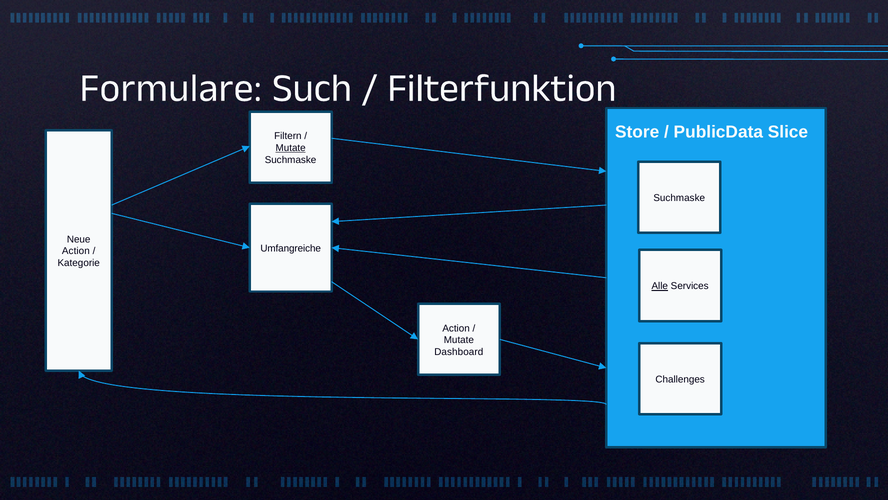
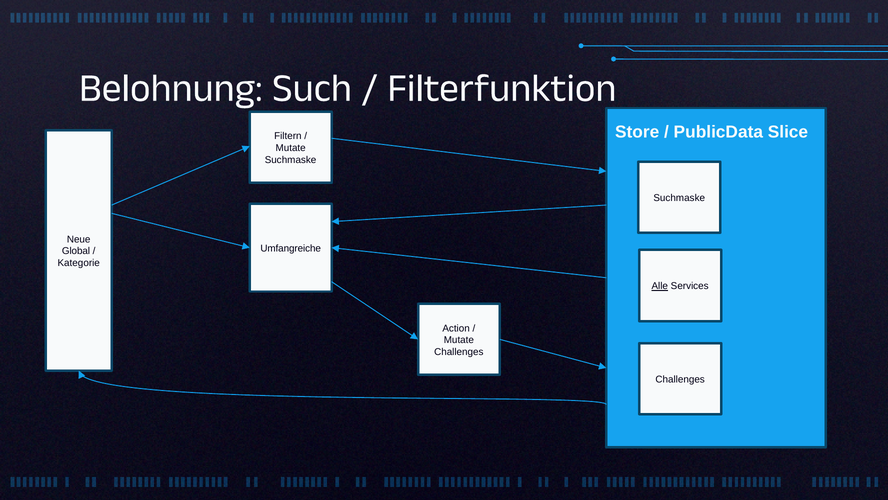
Formulare: Formulare -> Belohnung
Mutate at (291, 148) underline: present -> none
Action at (76, 251): Action -> Global
Dashboard at (459, 352): Dashboard -> Challenges
